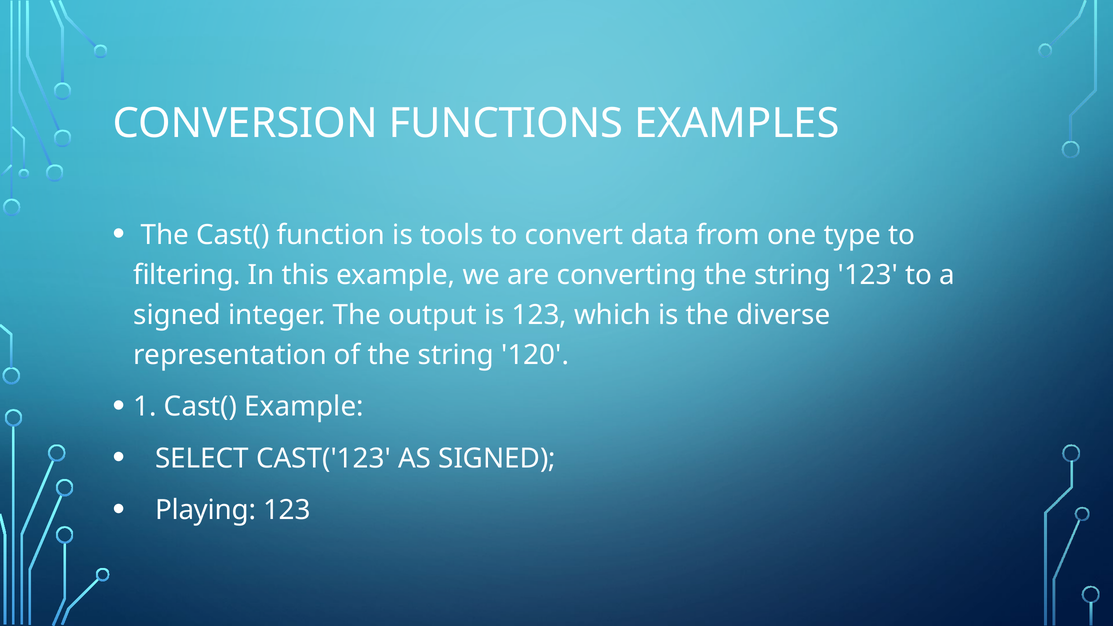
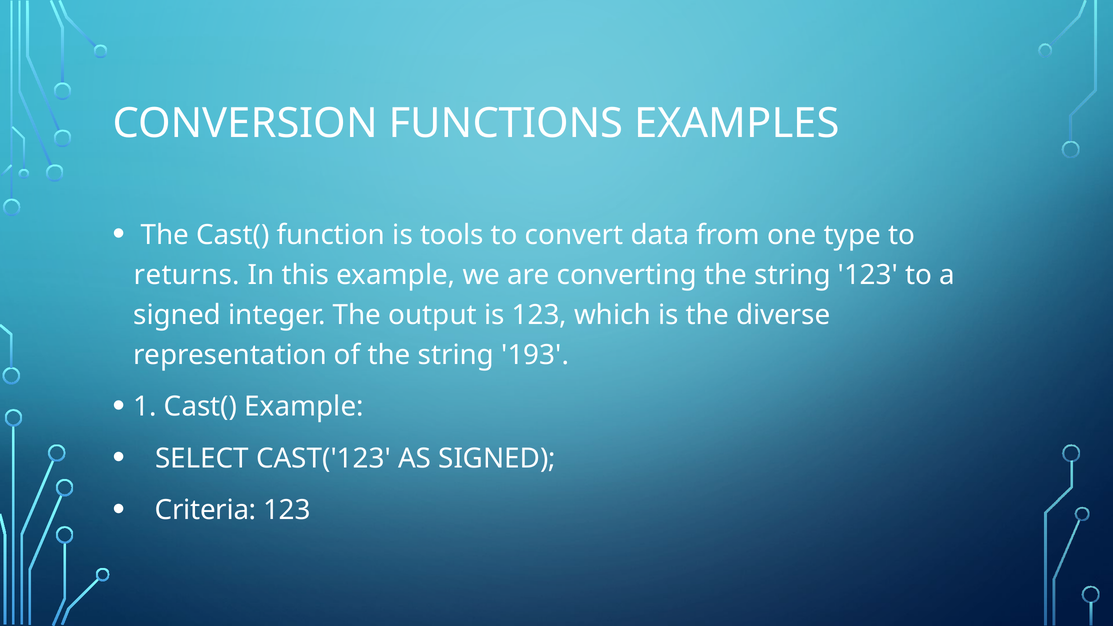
filtering: filtering -> returns
120: 120 -> 193
Playing: Playing -> Criteria
